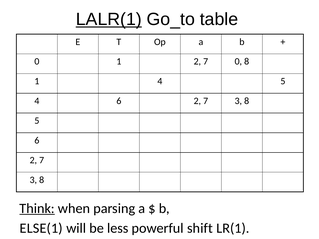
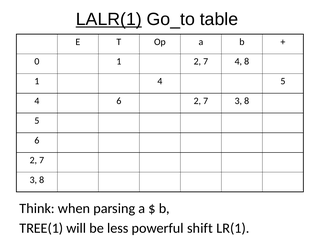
7 0: 0 -> 4
Think underline: present -> none
ELSE(1: ELSE(1 -> TREE(1
